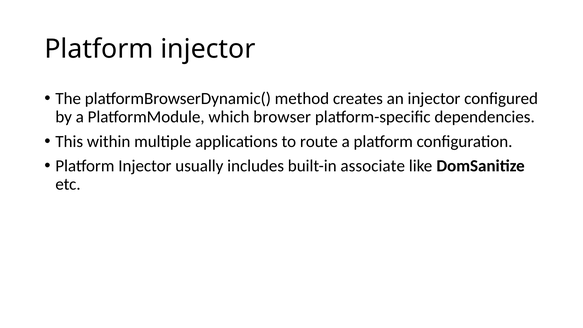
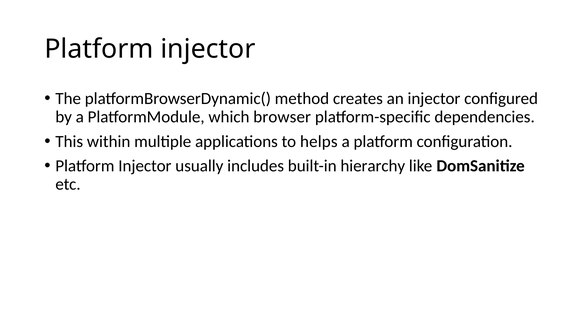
route: route -> helps
associate: associate -> hierarchy
